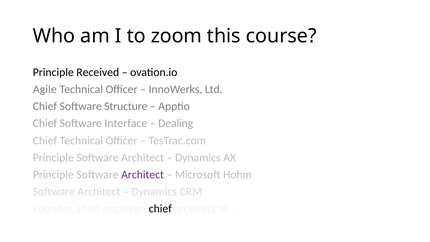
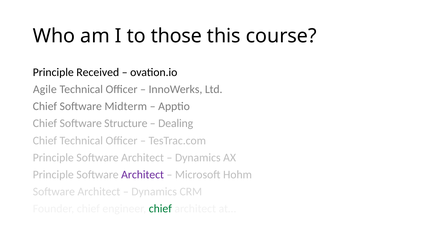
zoom: zoom -> those
Structure: Structure -> Midterm
Interface: Interface -> Structure
chief at (160, 209) colour: black -> green
